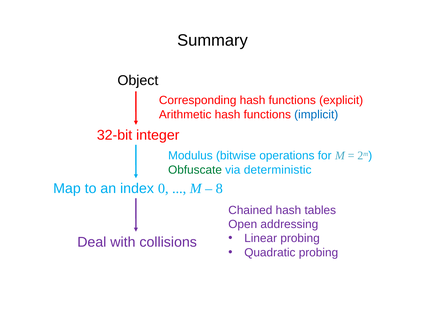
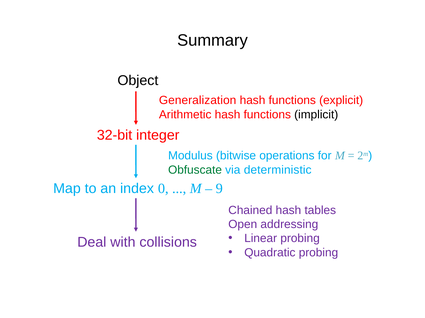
Corresponding: Corresponding -> Generalization
implicit colour: blue -> black
8: 8 -> 9
